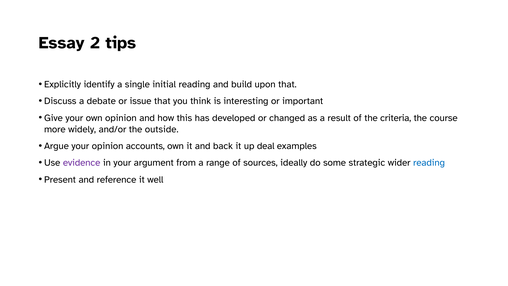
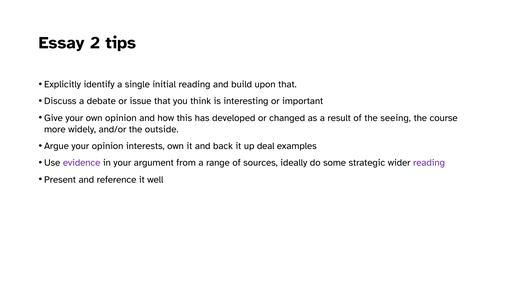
criteria: criteria -> seeing
accounts: accounts -> interests
reading at (429, 163) colour: blue -> purple
